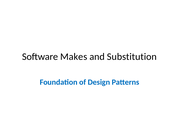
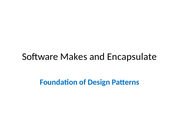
Substitution: Substitution -> Encapsulate
